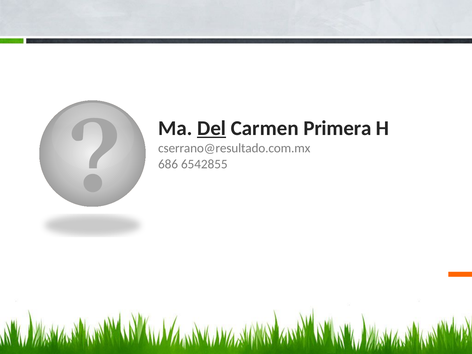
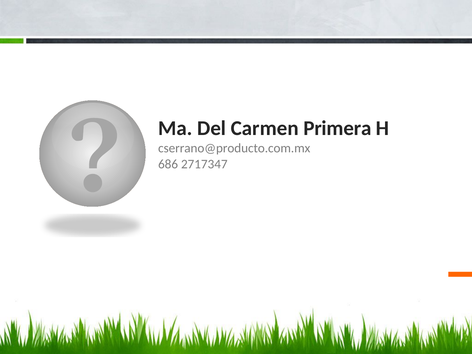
Del underline: present -> none
cserrano@resultado.com.mx: cserrano@resultado.com.mx -> cserrano@producto.com.mx
6542855: 6542855 -> 2717347
